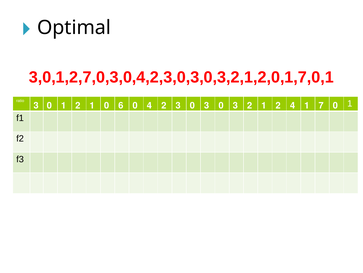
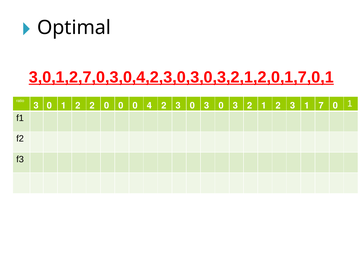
3,0,1,2,7,0,3,0,4,2,3,0,3,0,3,2,1,2,0,1,7,0,1 underline: none -> present
1 2 1: 1 -> 2
6 at (121, 105): 6 -> 0
1 2 4: 4 -> 3
